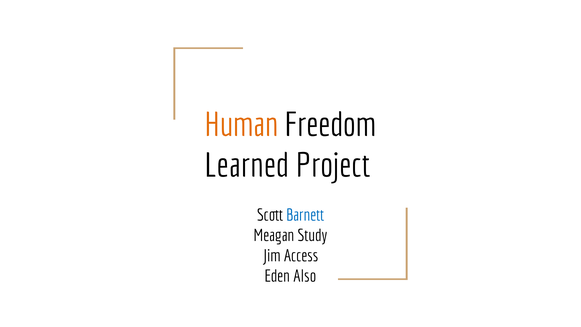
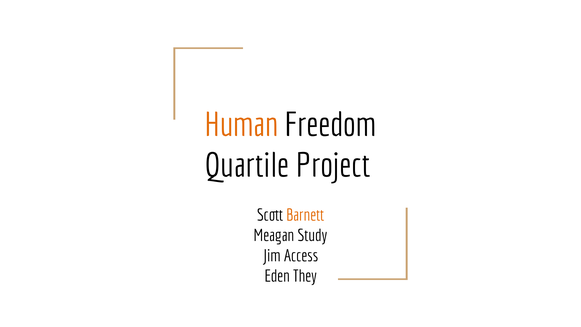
Learned: Learned -> Quartile
Barnett colour: blue -> orange
Also: Also -> They
